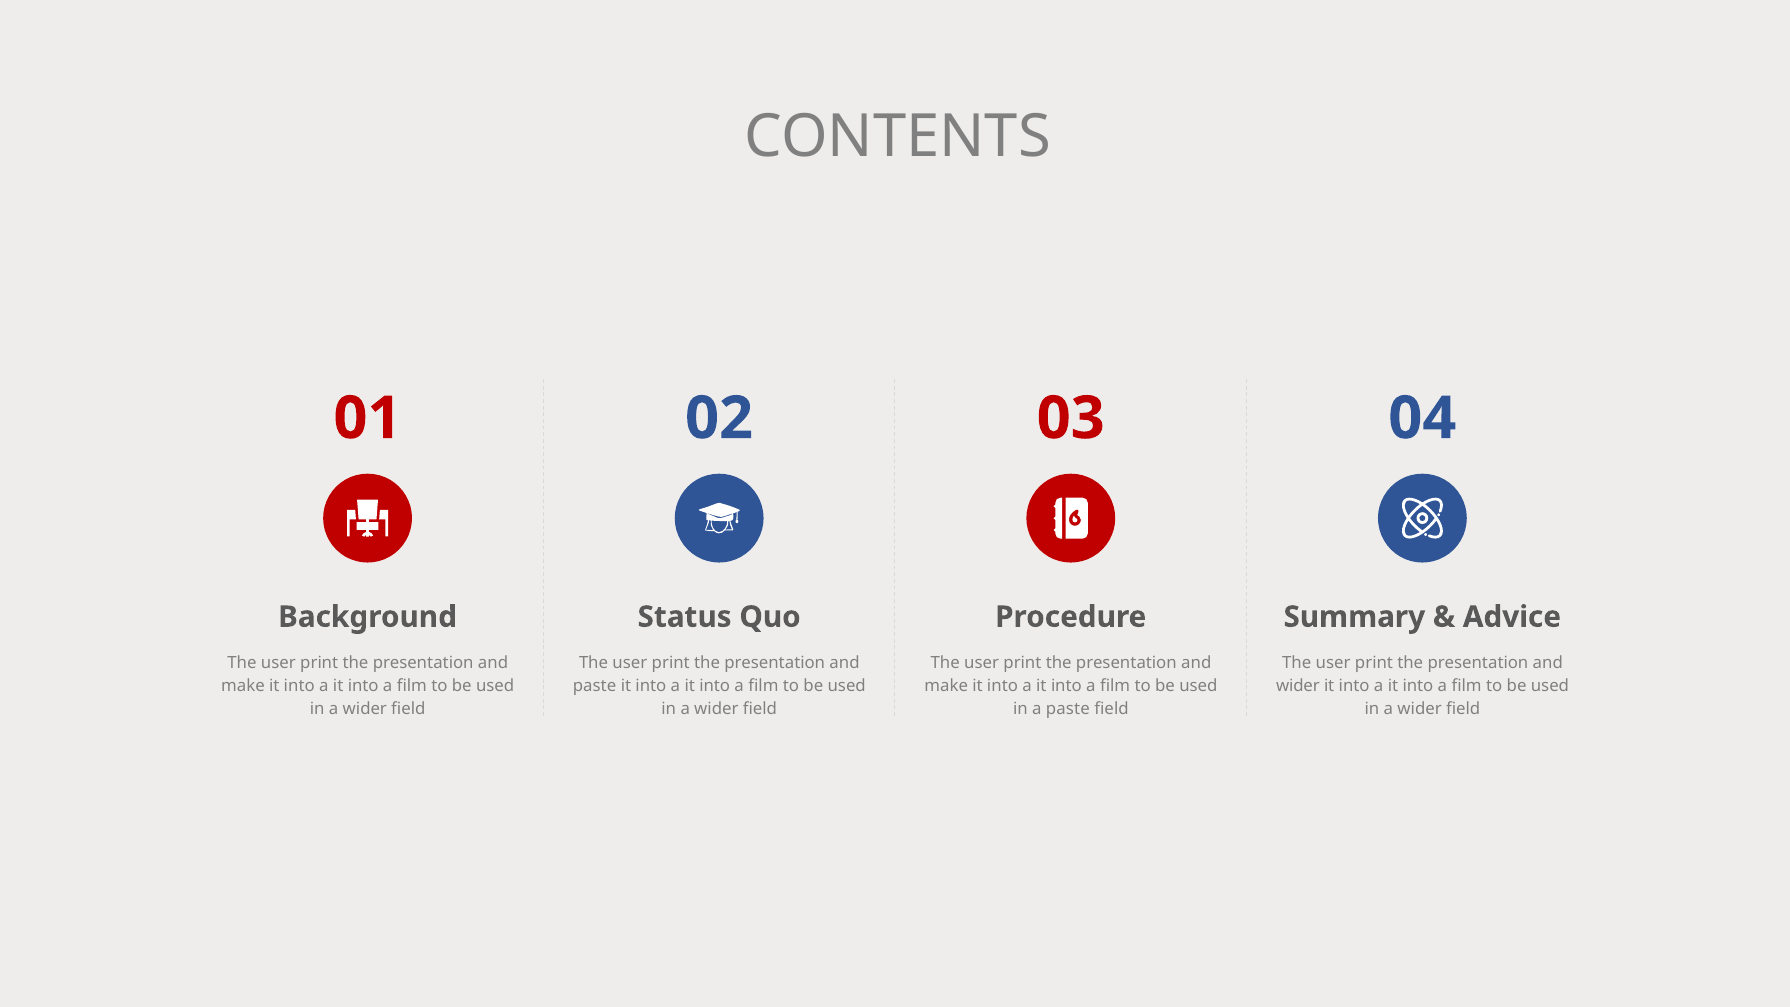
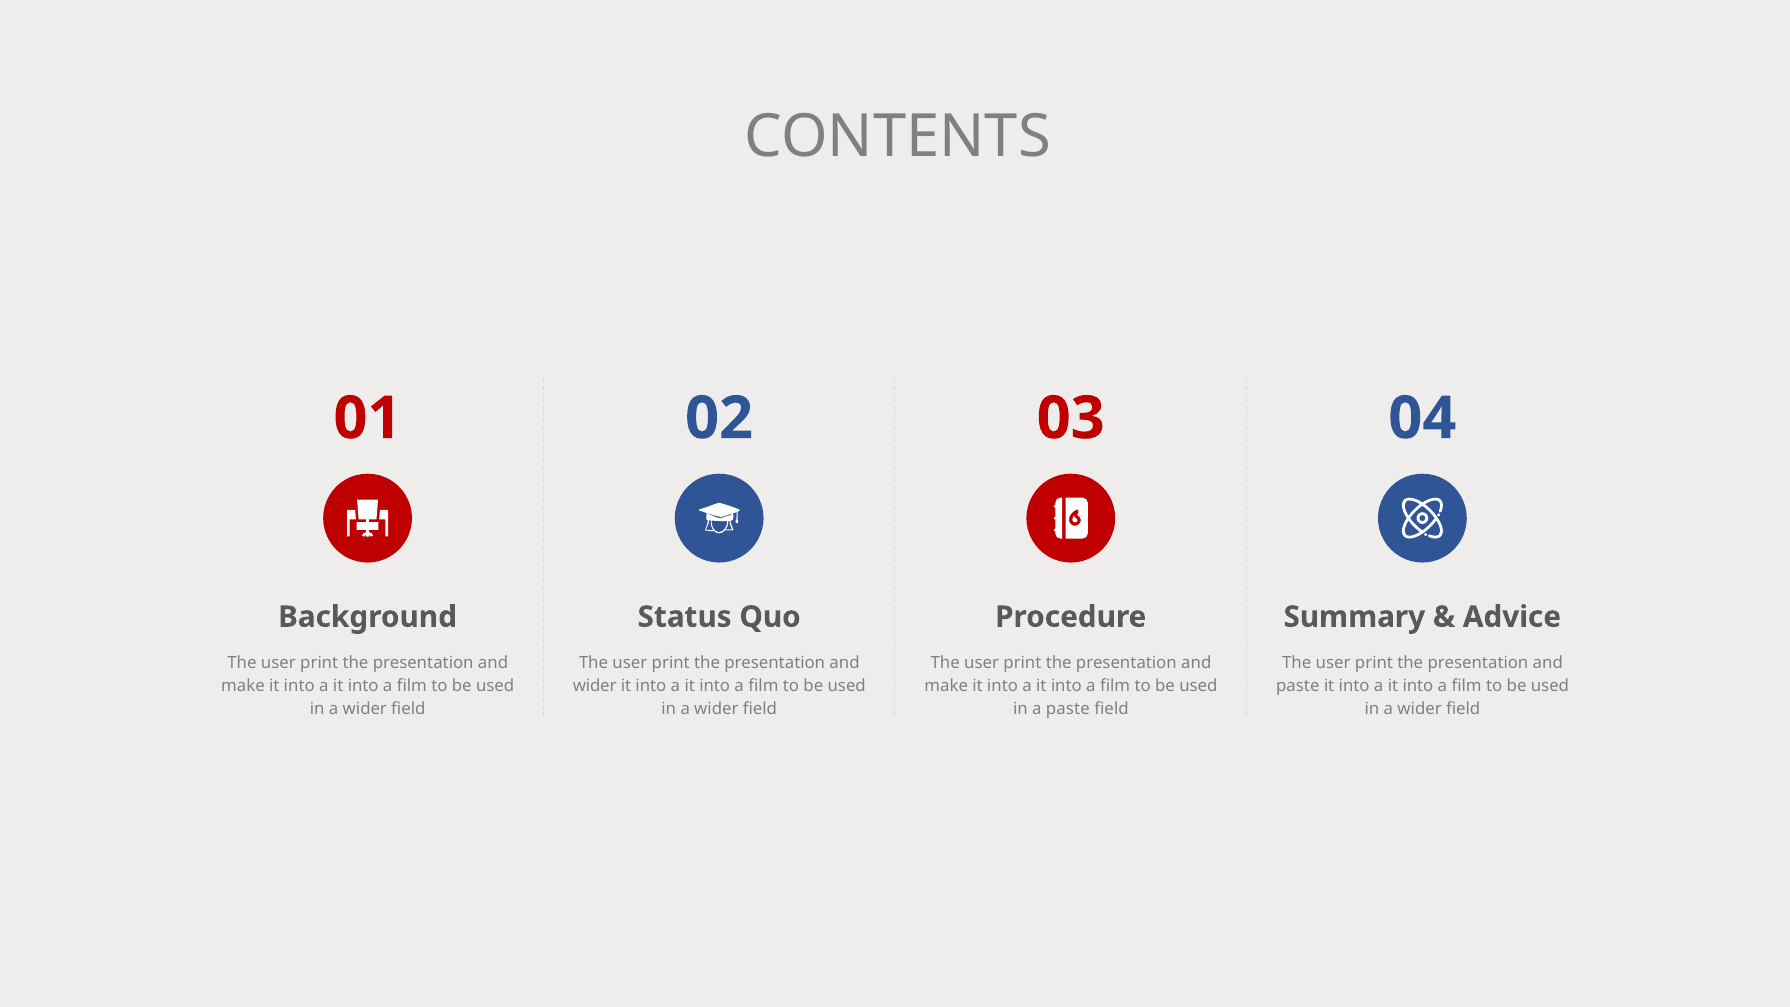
paste at (595, 686): paste -> wider
wider at (1298, 686): wider -> paste
